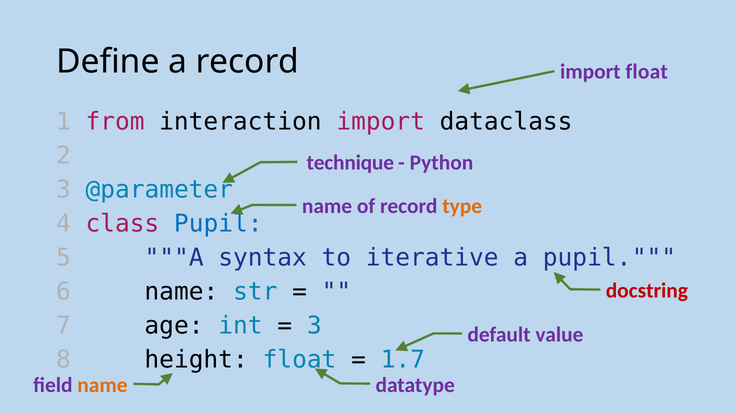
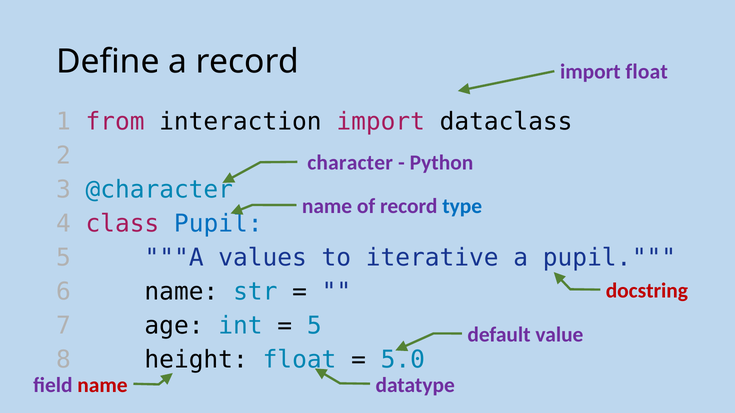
technique: technique -> character
@parameter: @parameter -> @character
type colour: orange -> blue
syntax: syntax -> values
3 at (314, 326): 3 -> 5
1.7: 1.7 -> 5.0
name at (102, 385) colour: orange -> red
